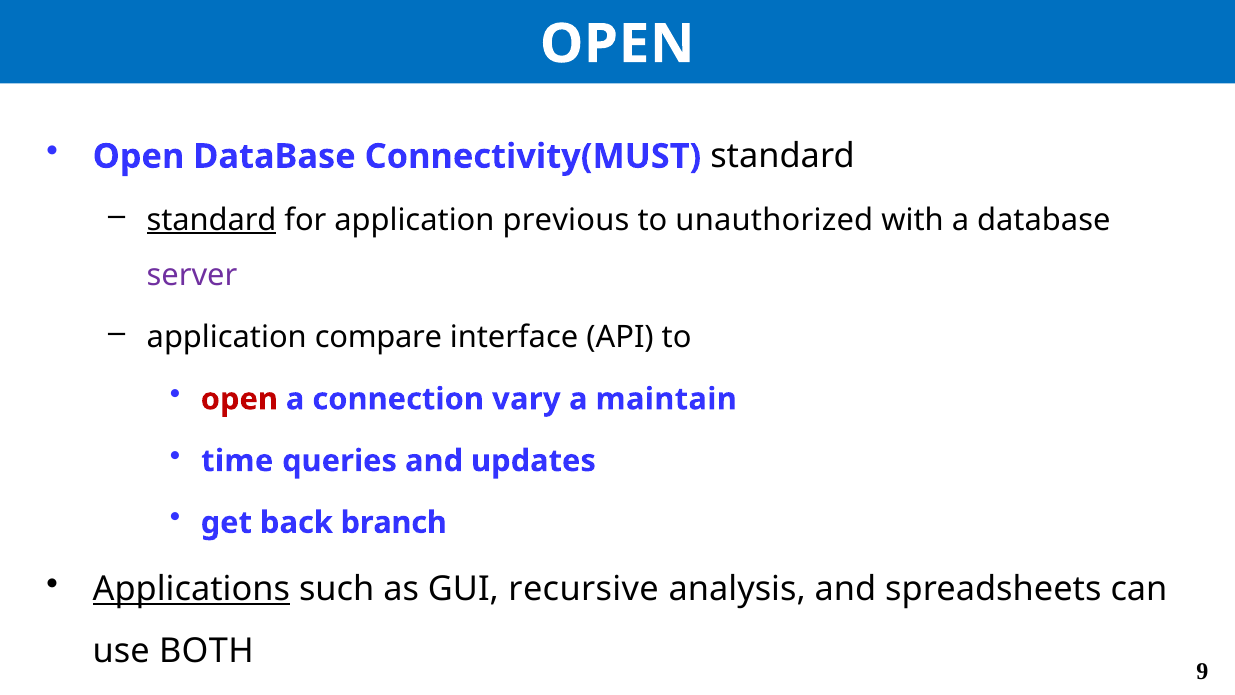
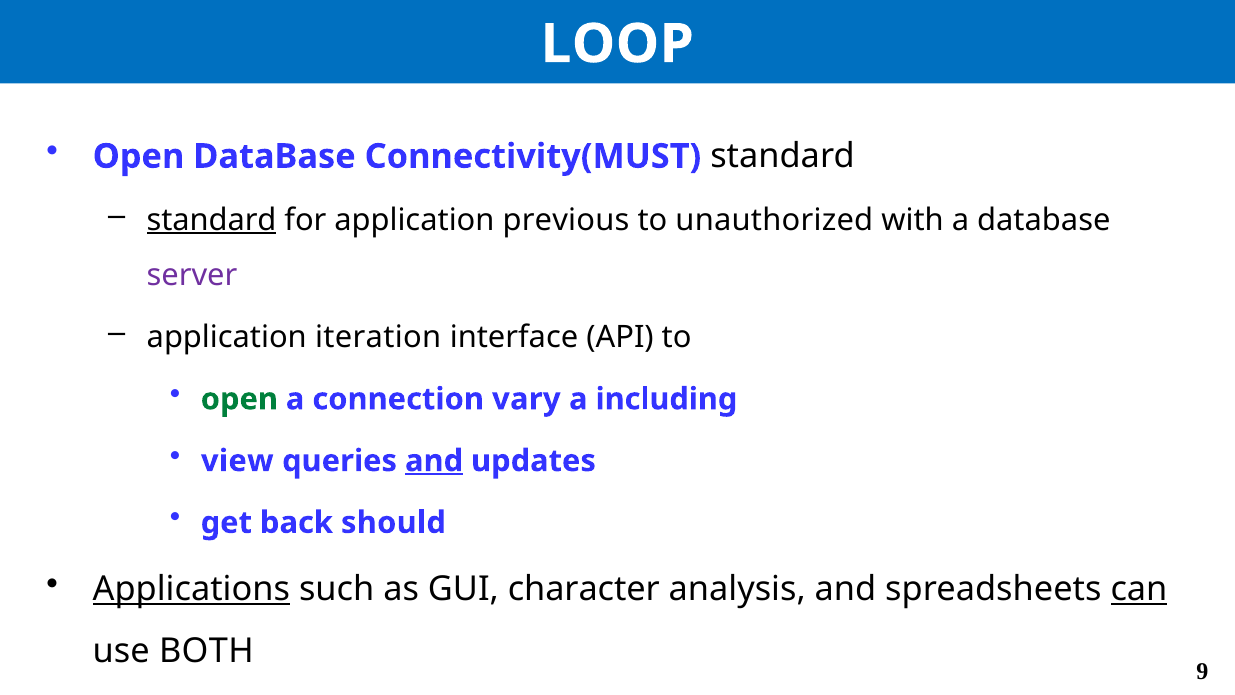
OPEN at (617, 44): OPEN -> LOOP
compare: compare -> iteration
open at (239, 399) colour: red -> green
maintain: maintain -> including
time: time -> view
and at (434, 461) underline: none -> present
branch: branch -> should
recursive: recursive -> character
can underline: none -> present
